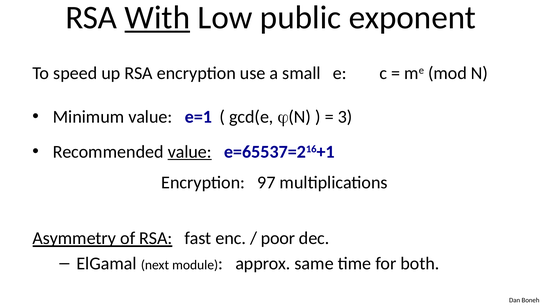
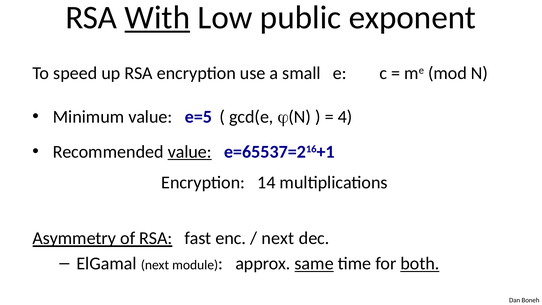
e=1: e=1 -> e=5
3: 3 -> 4
97: 97 -> 14
poor at (278, 238): poor -> next
same underline: none -> present
both underline: none -> present
